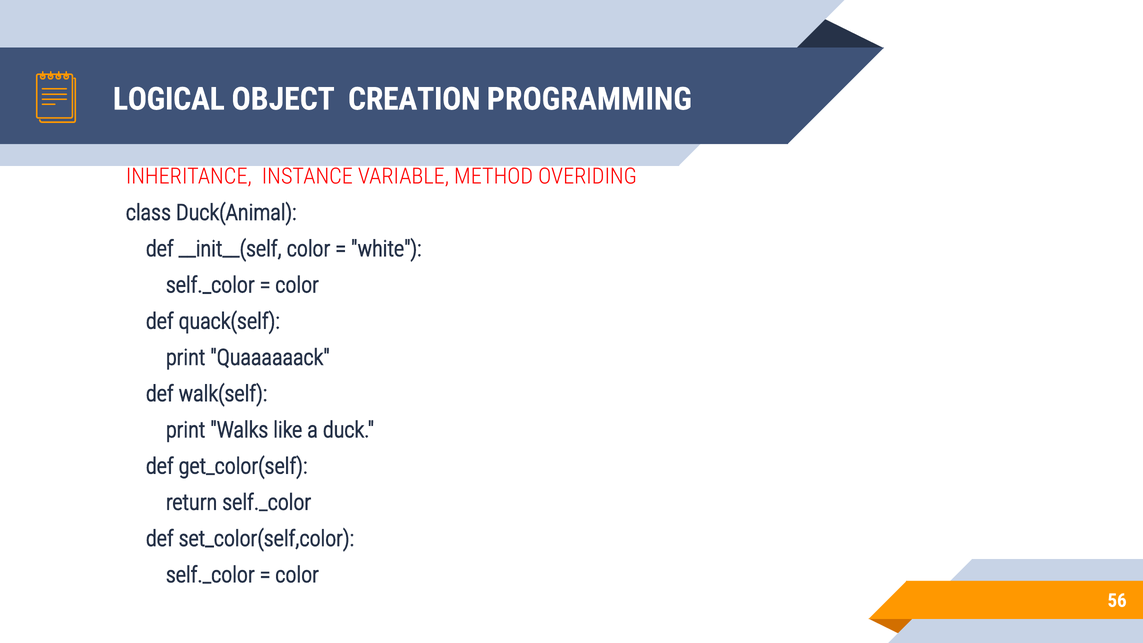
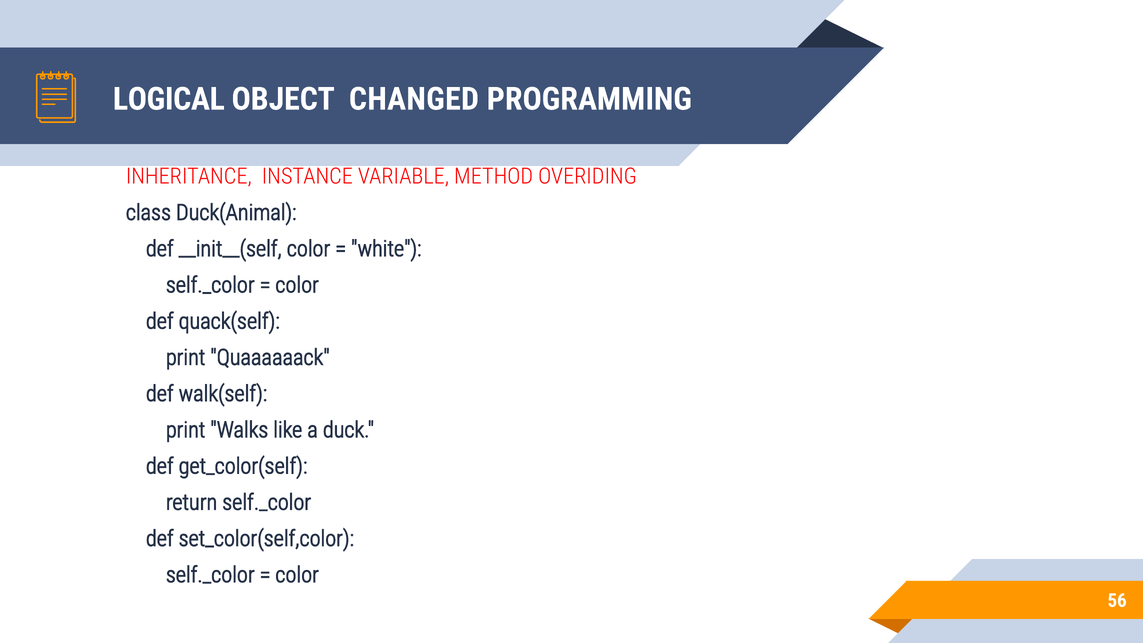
CREATION: CREATION -> CHANGED
